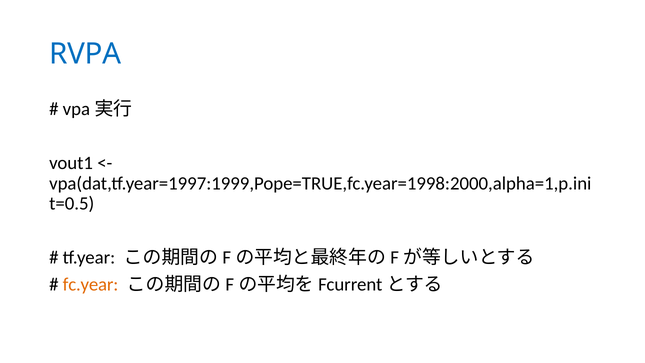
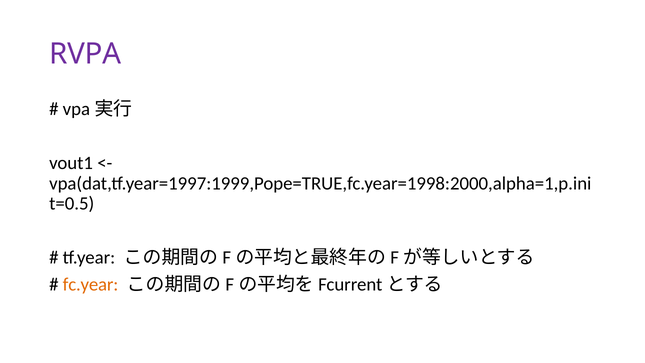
RVPA colour: blue -> purple
